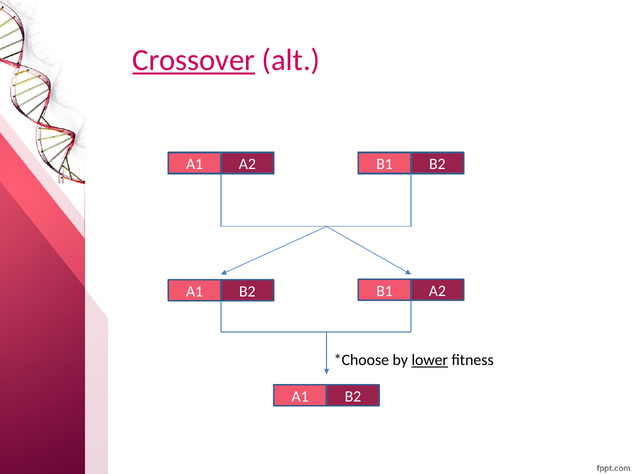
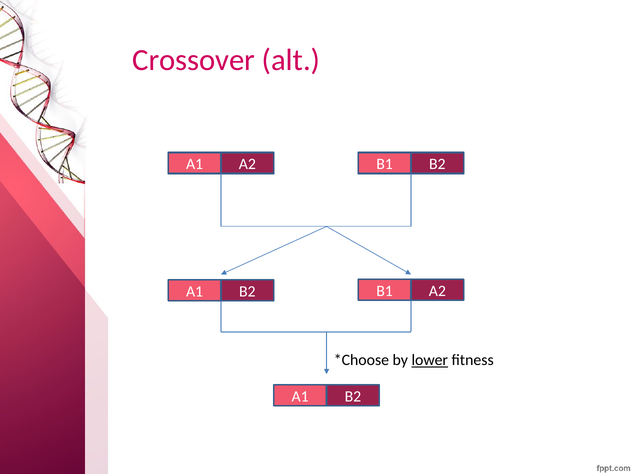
Crossover underline: present -> none
